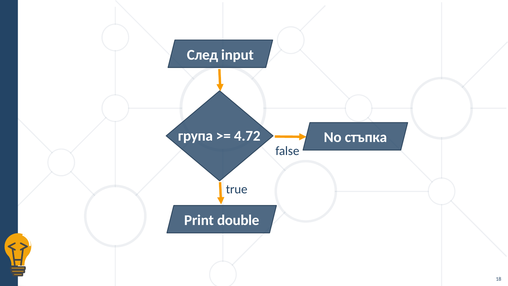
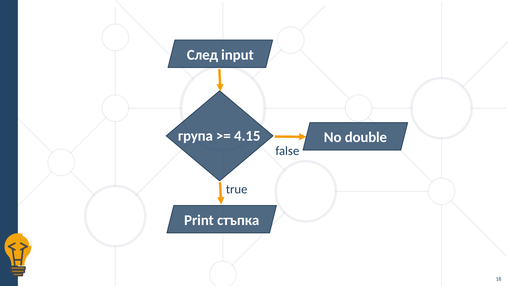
4.72: 4.72 -> 4.15
стъпка: стъпка -> double
double: double -> стъпка
